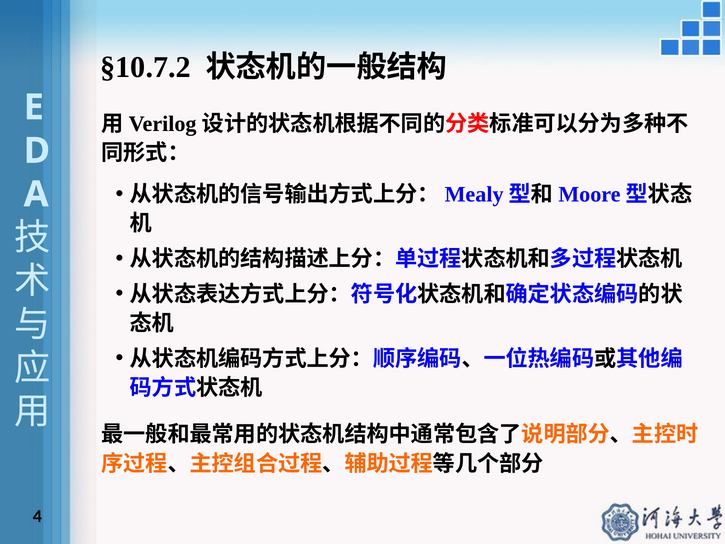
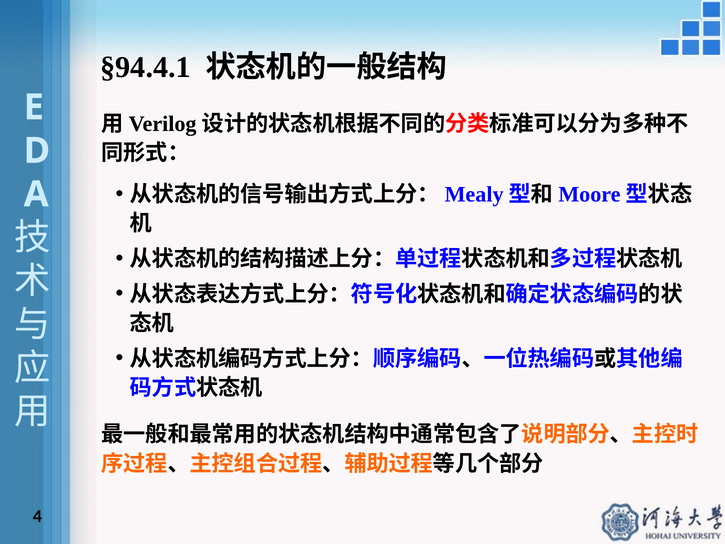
§10.7.2: §10.7.2 -> §94.4.1
